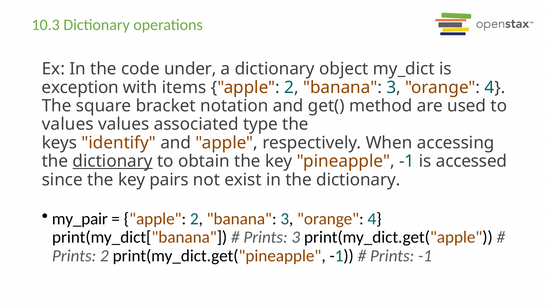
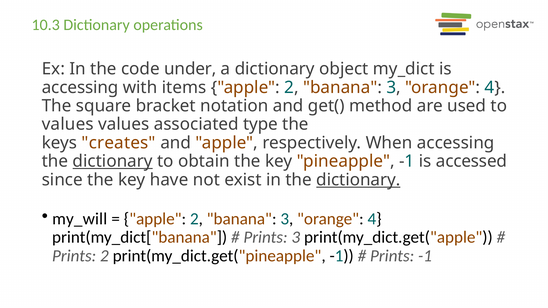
exception at (80, 87): exception -> accessing
identify: identify -> creates
pairs: pairs -> have
dictionary at (358, 180) underline: none -> present
my_pair: my_pair -> my_will
